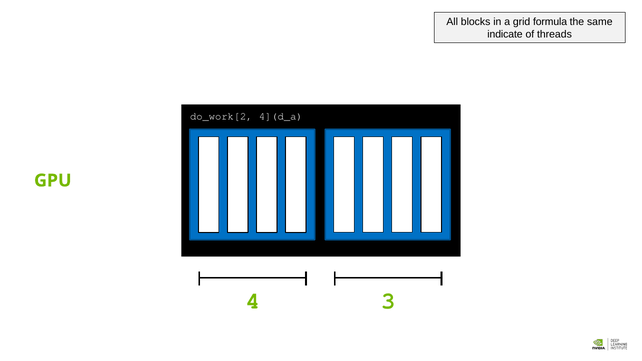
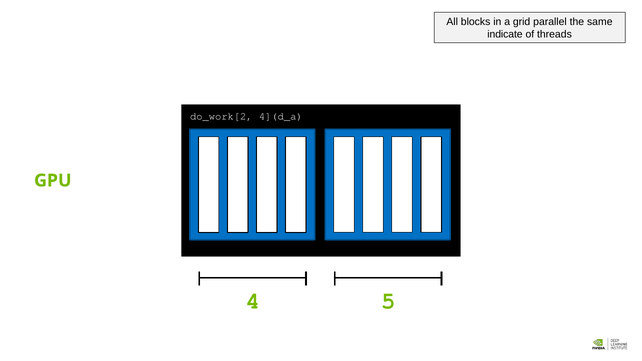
formula: formula -> parallel
3: 3 -> 5
